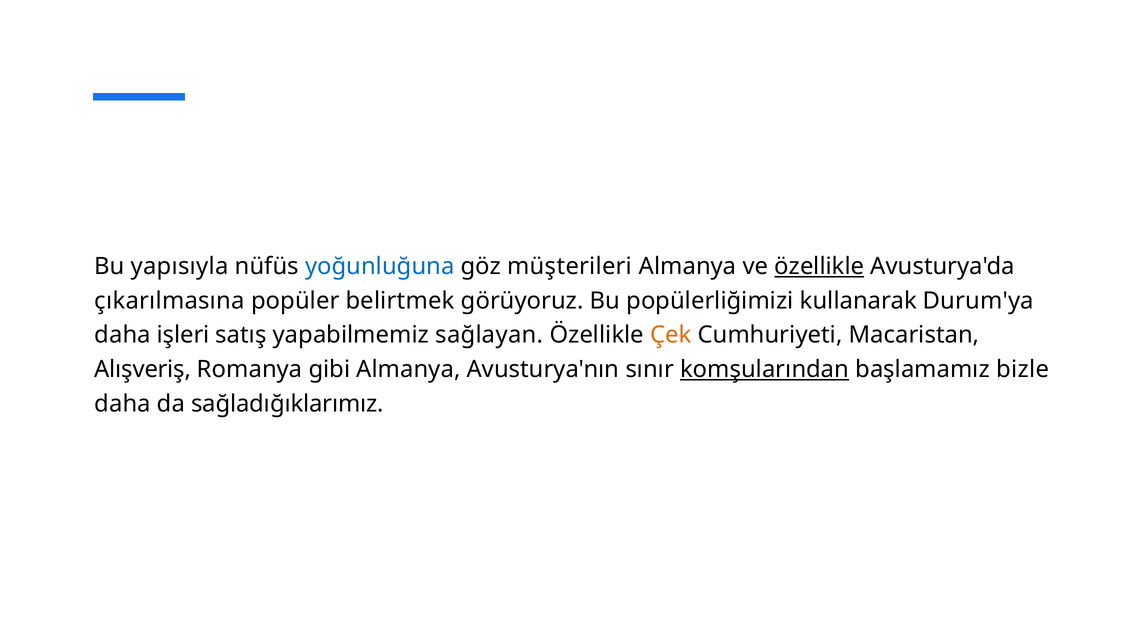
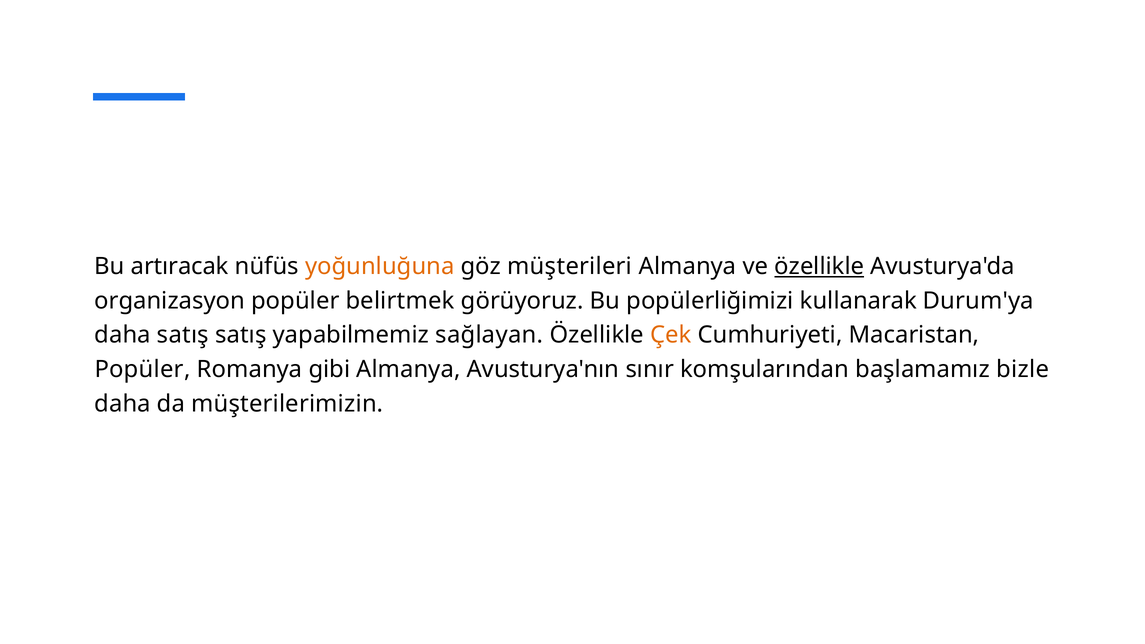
yapısıyla: yapısıyla -> artıracak
yoğunluğuna colour: blue -> orange
çıkarılmasına: çıkarılmasına -> organizasyon
daha işleri: işleri -> satış
Alışveriş at (143, 370): Alışveriş -> Popüler
komşularından underline: present -> none
sağladığıklarımız: sağladığıklarımız -> müşterilerimizin
